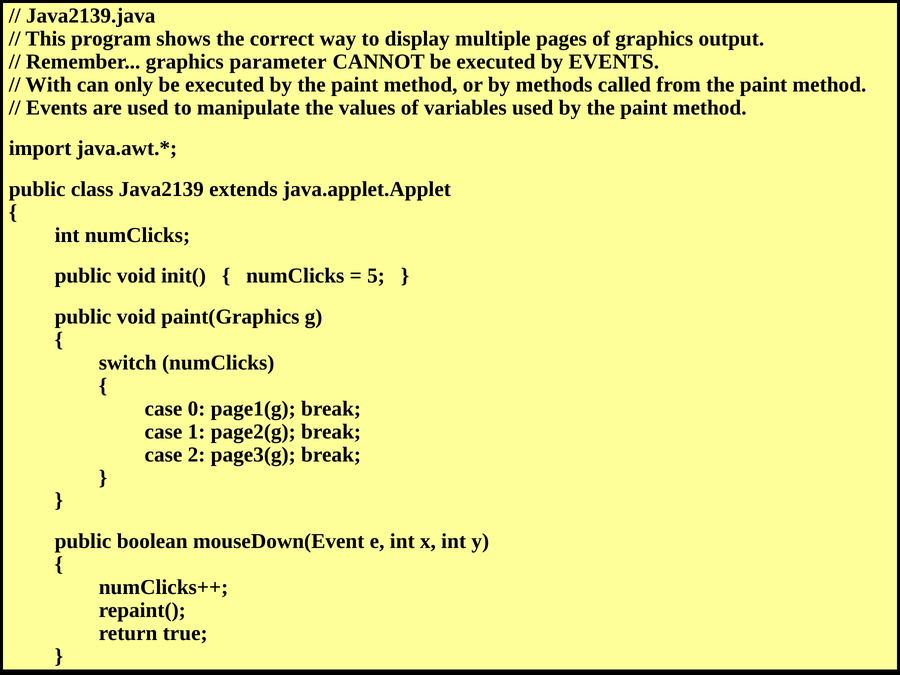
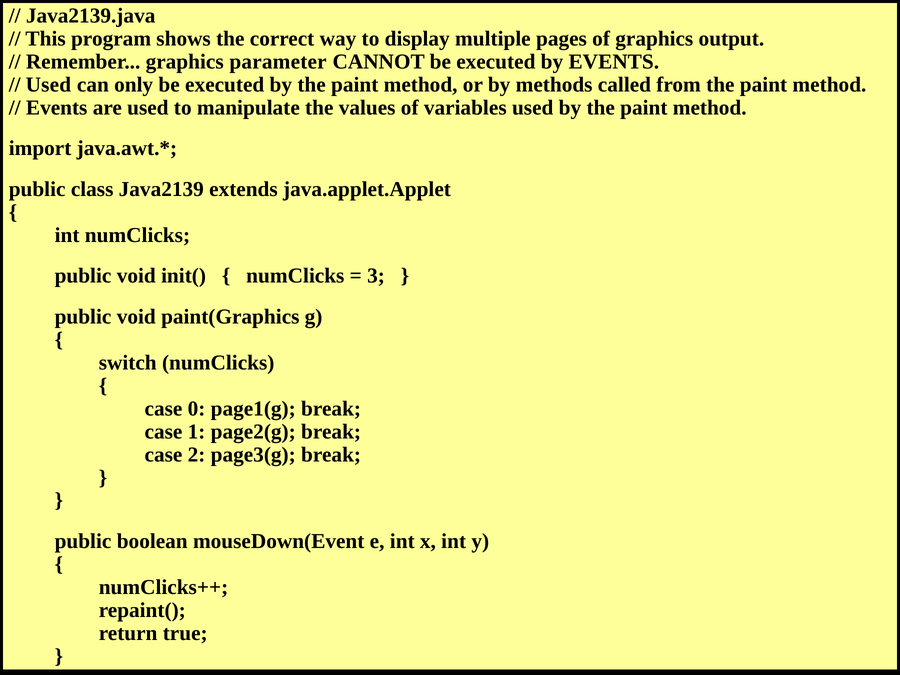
With at (49, 85): With -> Used
5: 5 -> 3
